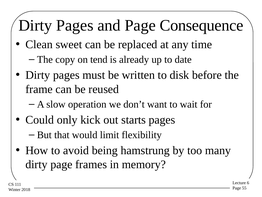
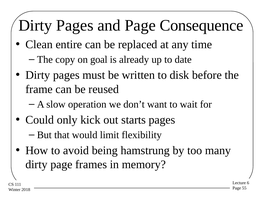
sweet: sweet -> entire
tend: tend -> goal
